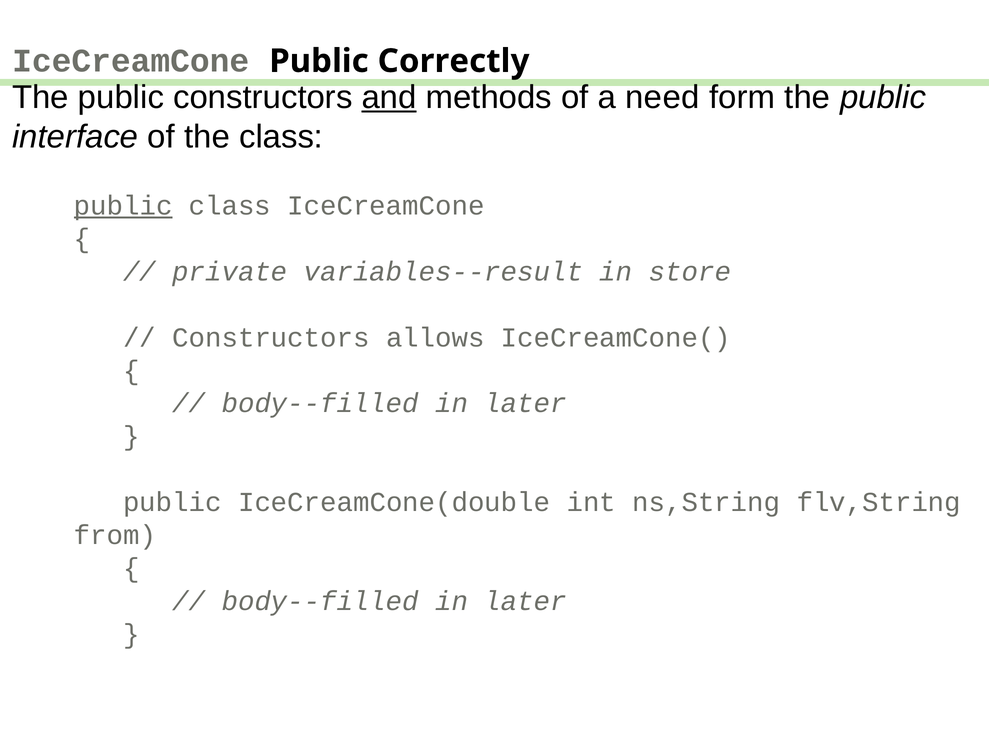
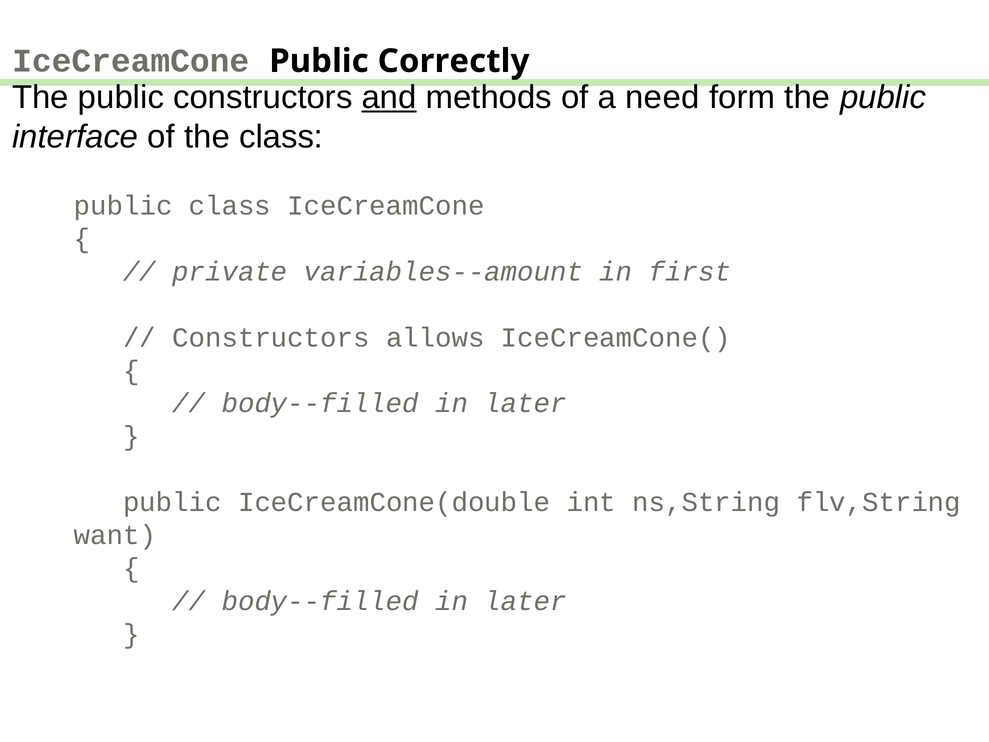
public at (123, 206) underline: present -> none
variables--result: variables--result -> variables--amount
store: store -> first
from: from -> want
